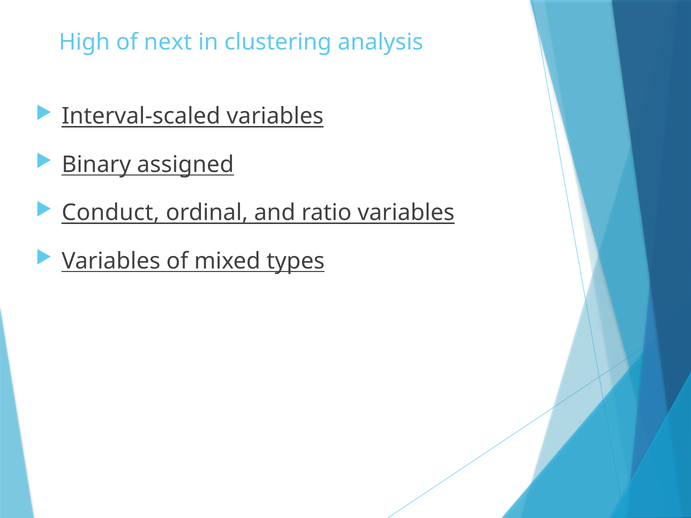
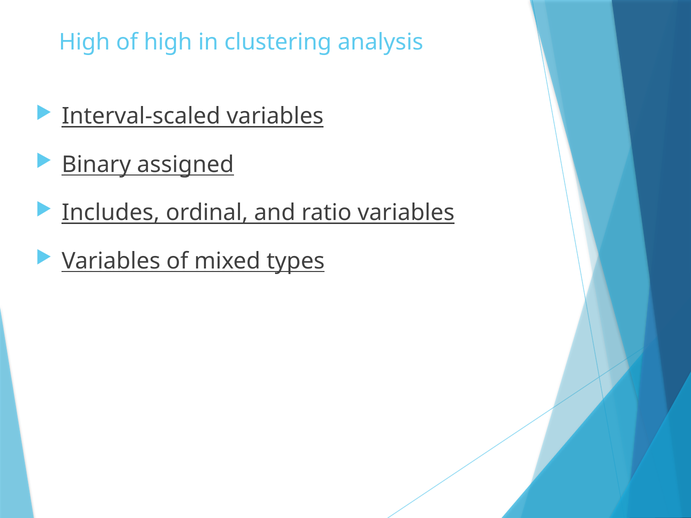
of next: next -> high
Conduct: Conduct -> Includes
